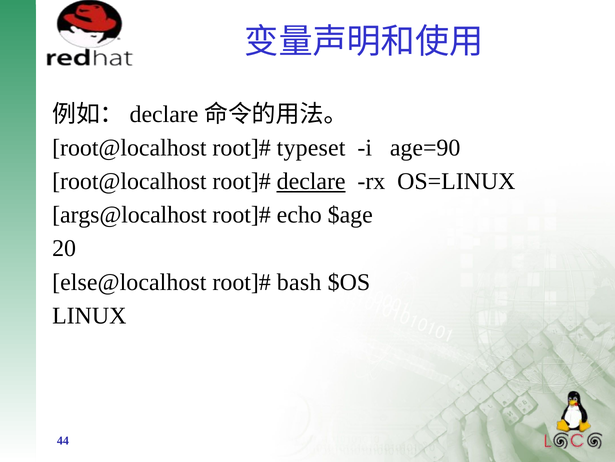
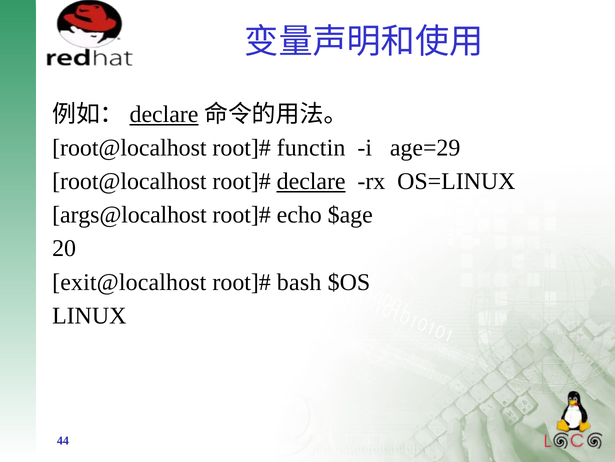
declare at (164, 114) underline: none -> present
typeset: typeset -> functin
age=90: age=90 -> age=29
else@localhost: else@localhost -> exit@localhost
